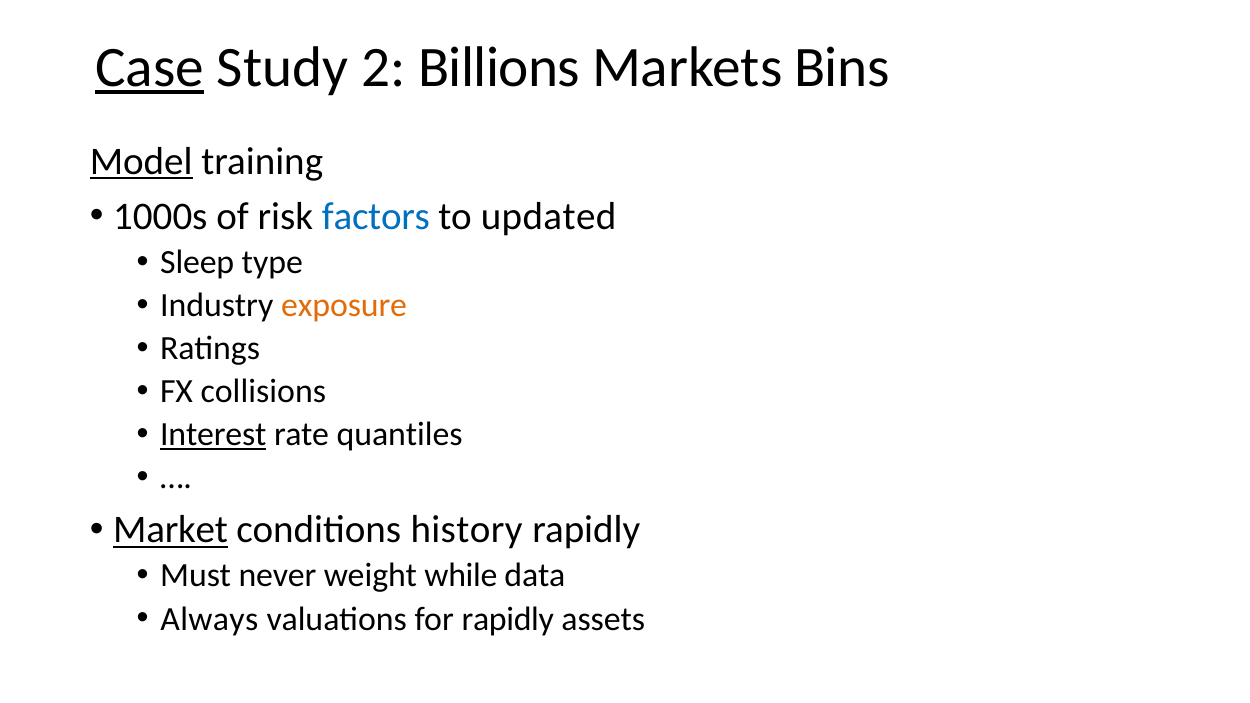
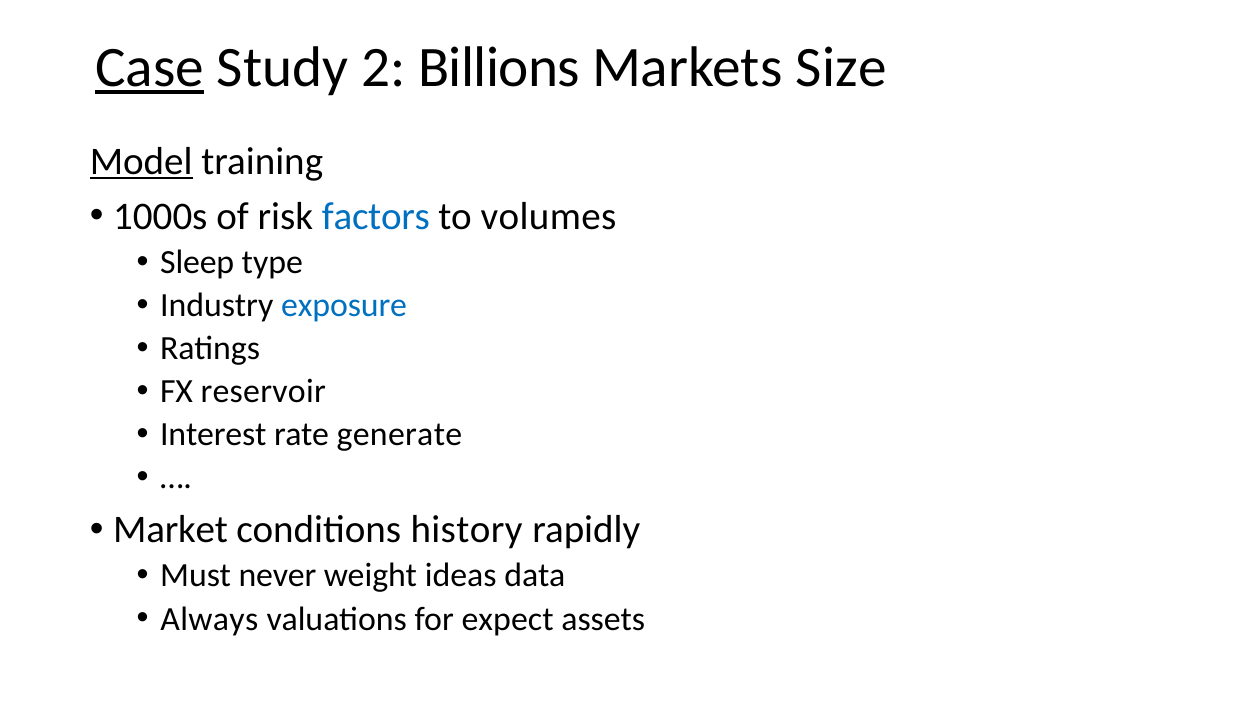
Bins: Bins -> Size
updated: updated -> volumes
exposure colour: orange -> blue
collisions: collisions -> reservoir
Interest underline: present -> none
quantiles: quantiles -> generate
Market underline: present -> none
while: while -> ideas
for rapidly: rapidly -> expect
